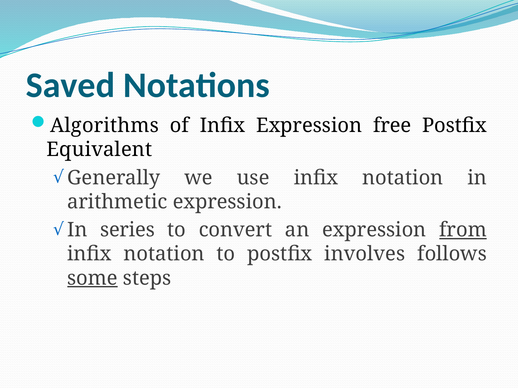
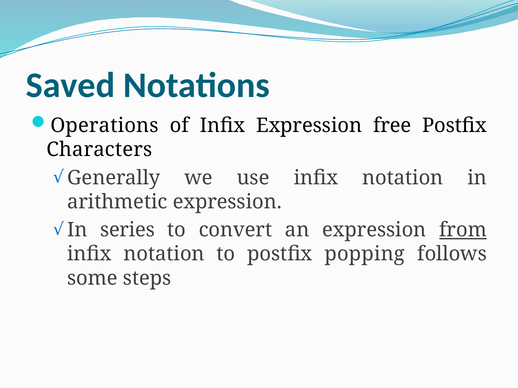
Algorithms: Algorithms -> Operations
Equivalent: Equivalent -> Characters
involves: involves -> popping
some underline: present -> none
